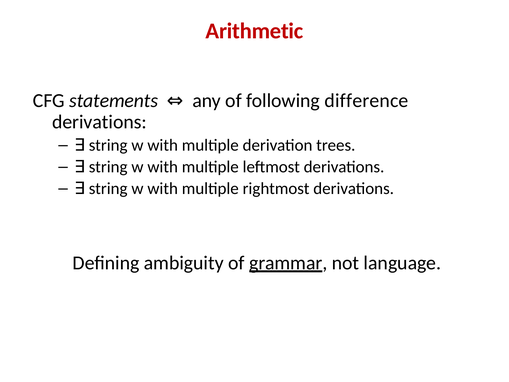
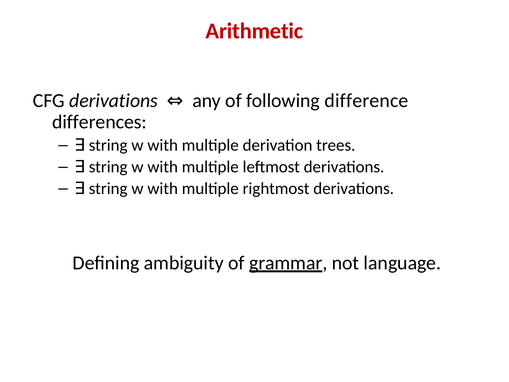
CFG statements: statements -> derivations
derivations at (99, 122): derivations -> differences
